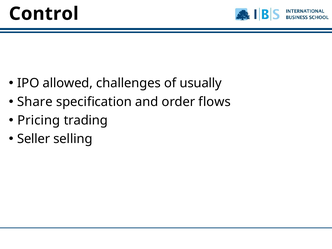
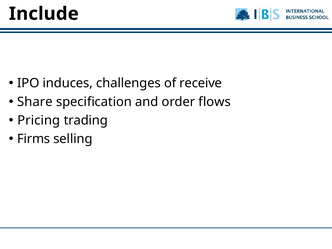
Control: Control -> Include
allowed: allowed -> induces
usually: usually -> receive
Seller: Seller -> Firms
